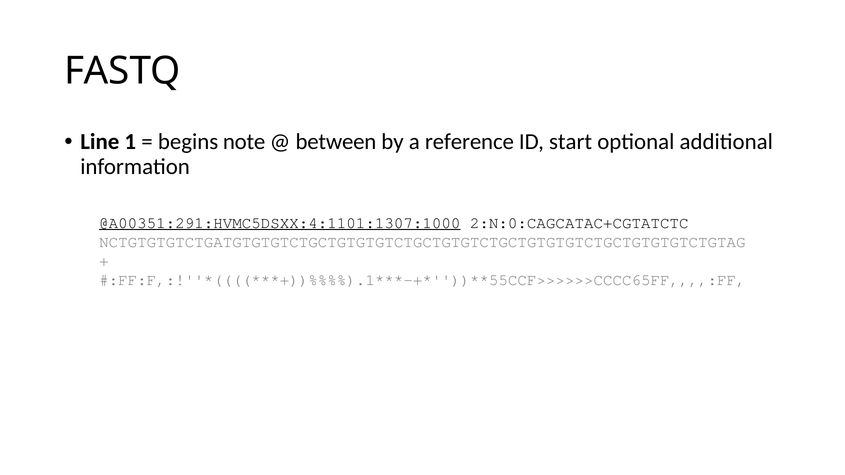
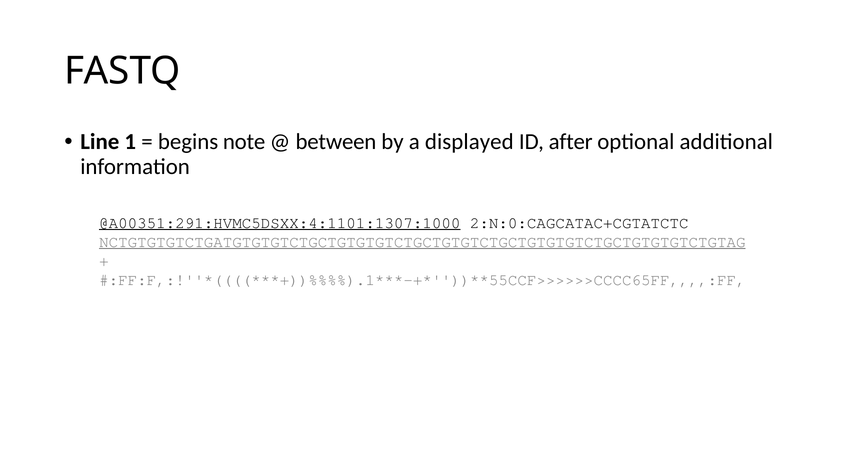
reference: reference -> displayed
start: start -> after
NCTGTGTGTCTGATGTGTGTCTGCTGTGTGTCTGCTGTGTCTGCTGTGTGTCTGCTGTGTGTCTGTAG underline: none -> present
